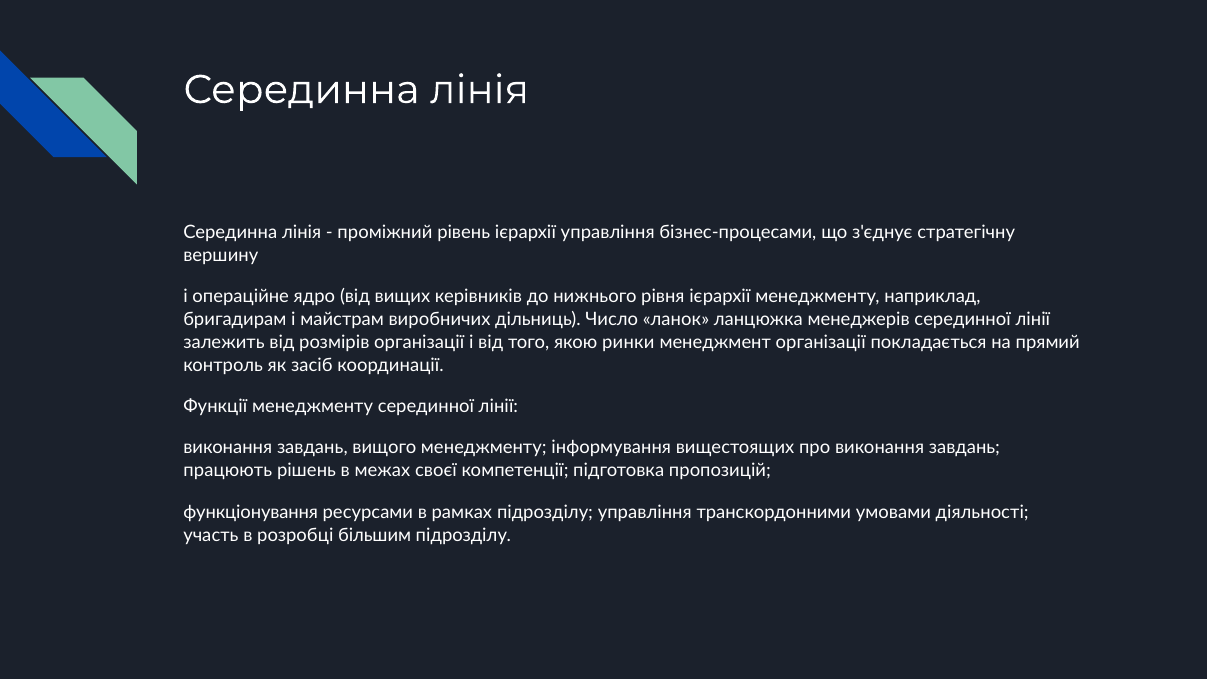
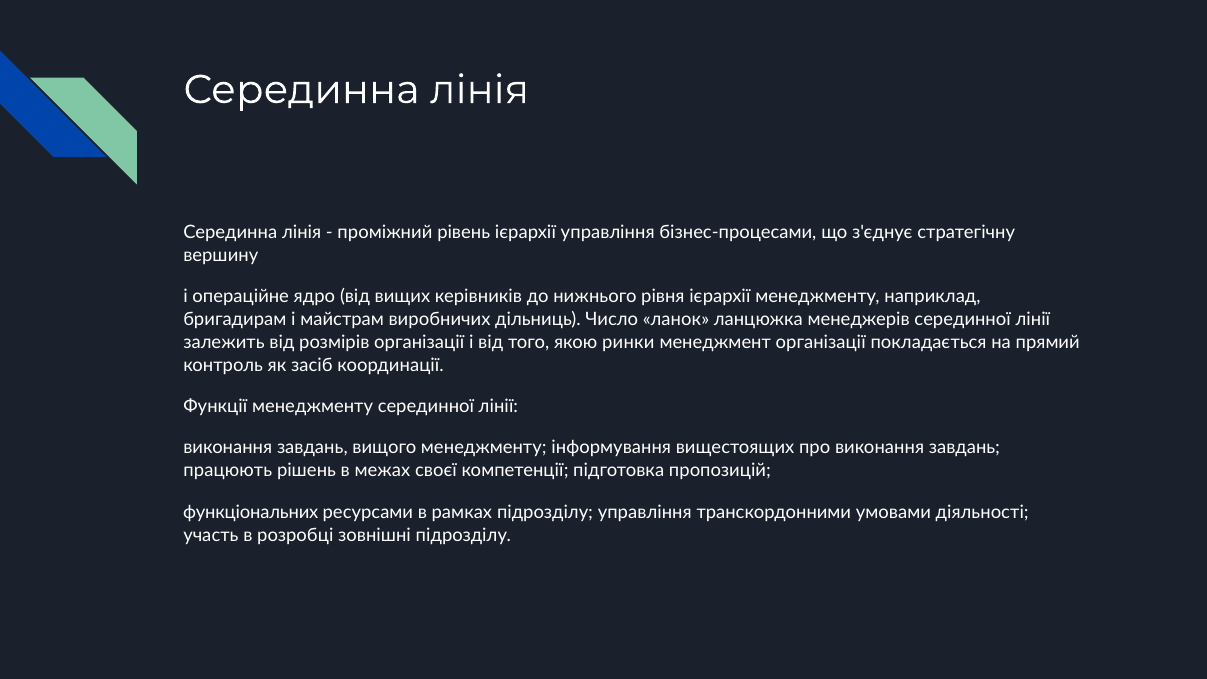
функціонування: функціонування -> функціональних
більшим: більшим -> зовнішні
